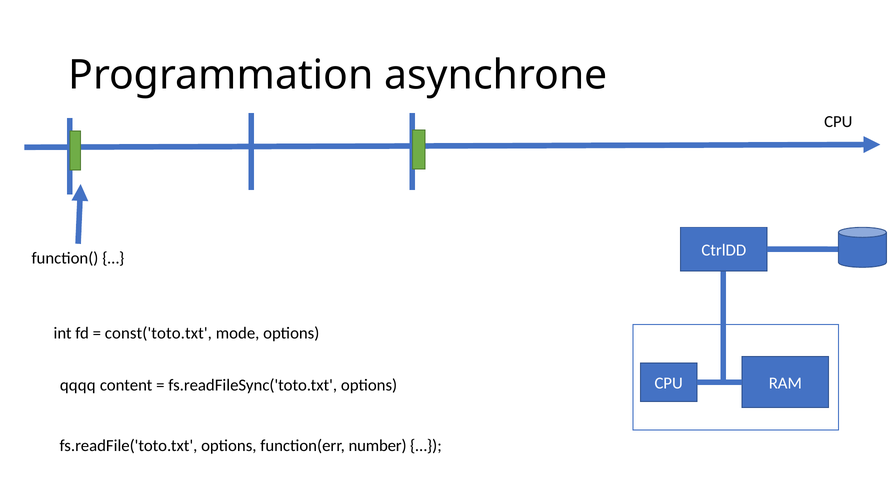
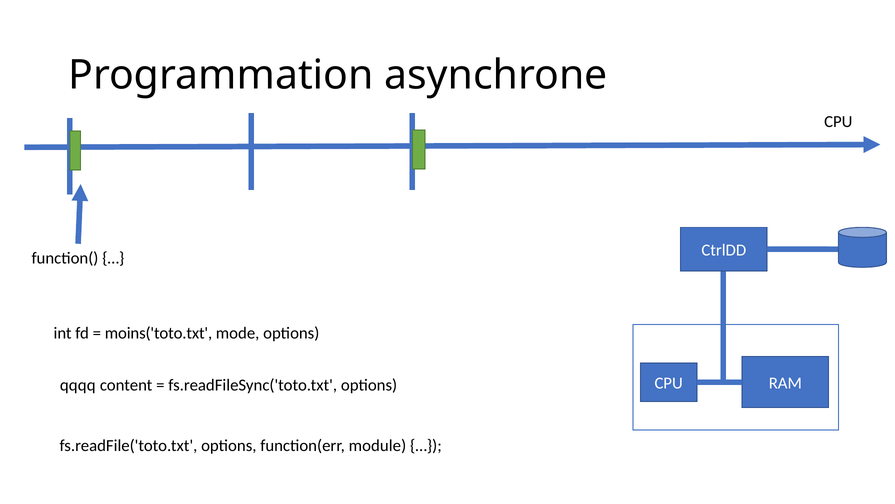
const('toto.txt: const('toto.txt -> moins('toto.txt
number: number -> module
